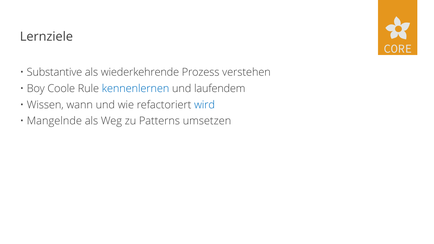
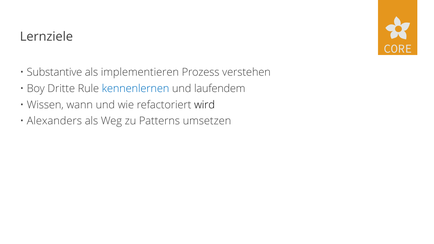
wiederkehrende: wiederkehrende -> implementieren
Coole: Coole -> Dritte
wird colour: blue -> black
Mangelnde: Mangelnde -> Alexanders
